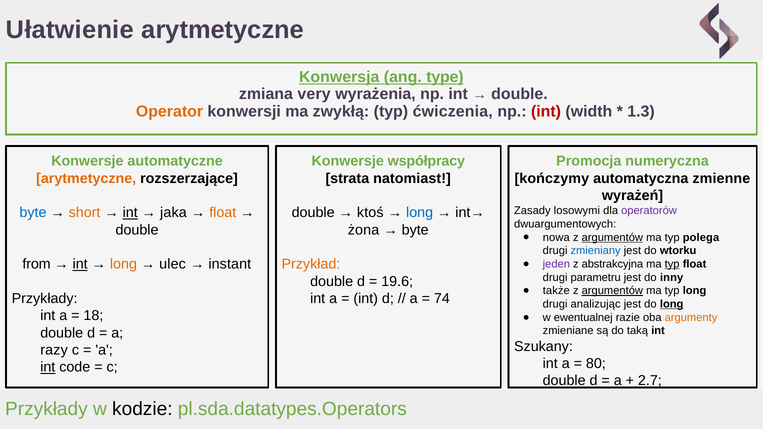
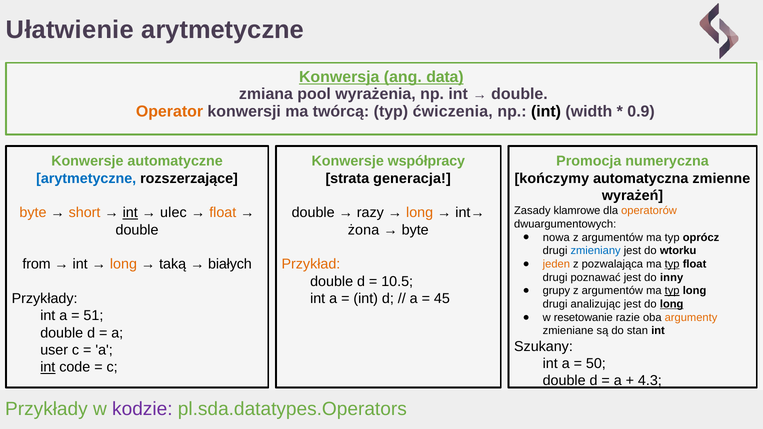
type: type -> data
very: very -> pool
zwykłą: zwykłą -> twórcą
int at (546, 111) colour: red -> black
1.3: 1.3 -> 0.9
arytmetyczne at (86, 179) colour: orange -> blue
natomiast: natomiast -> generacja
losowymi: losowymi -> klamrowe
operatorów colour: purple -> orange
byte at (33, 213) colour: blue -> orange
jaka: jaka -> ulec
ktoś: ktoś -> razy
long at (420, 213) colour: blue -> orange
argumentów at (612, 237) underline: present -> none
polega: polega -> oprócz
int at (80, 264) underline: present -> none
ulec: ulec -> taką
instant: instant -> białych
jeden colour: purple -> orange
abstrakcyjna: abstrakcyjna -> pozwalająca
parametru: parametru -> poznawać
19.6: 19.6 -> 10.5
także: także -> grupy
argumentów at (612, 291) underline: present -> none
typ at (672, 291) underline: none -> present
74: 74 -> 45
18: 18 -> 51
ewentualnej: ewentualnej -> resetowanie
taką: taką -> stan
razy: razy -> user
80: 80 -> 50
2.7: 2.7 -> 4.3
kodzie colour: black -> purple
